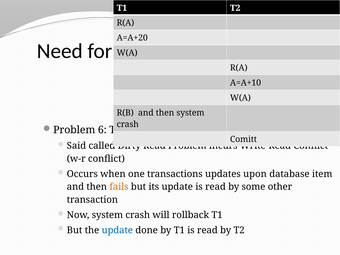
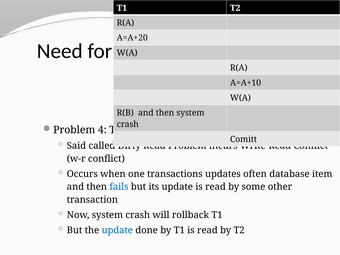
6: 6 -> 4
upon: upon -> often
fails colour: orange -> blue
